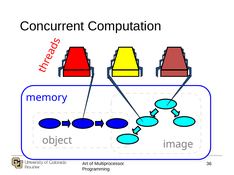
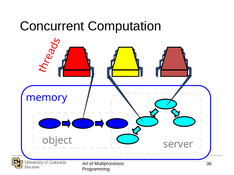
image: image -> server
